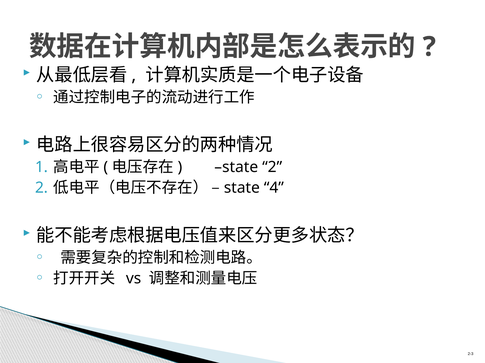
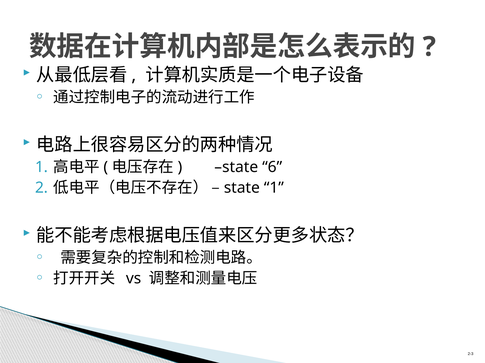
state 2: 2 -> 6
state 4: 4 -> 1
